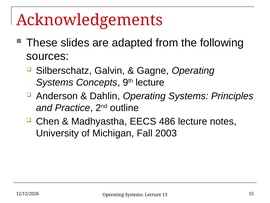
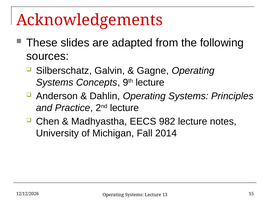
2nd outline: outline -> lecture
486: 486 -> 982
2003: 2003 -> 2014
